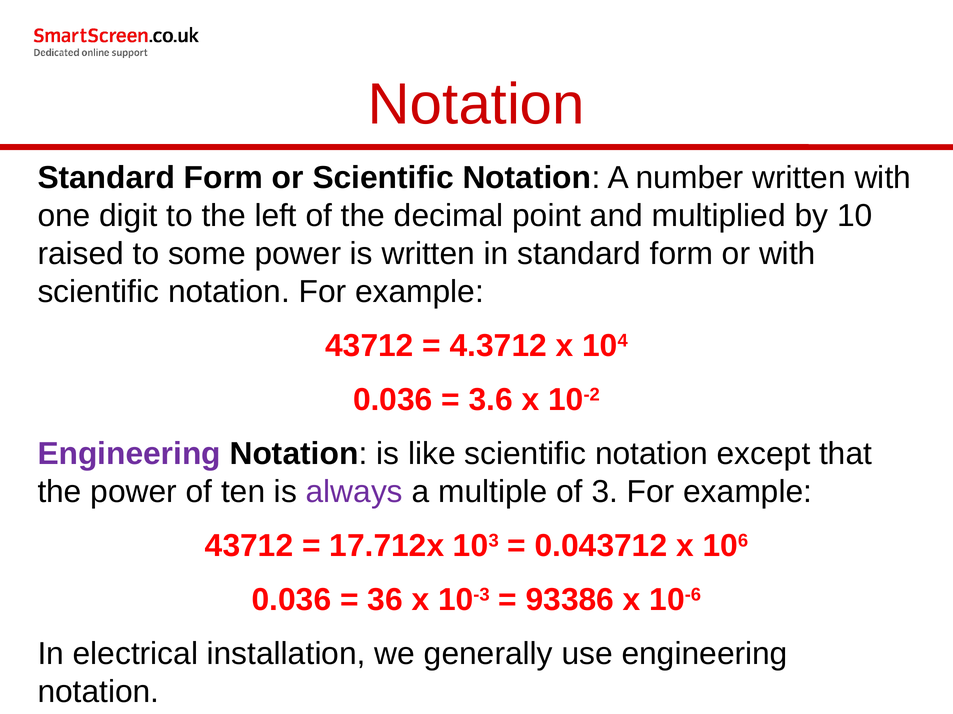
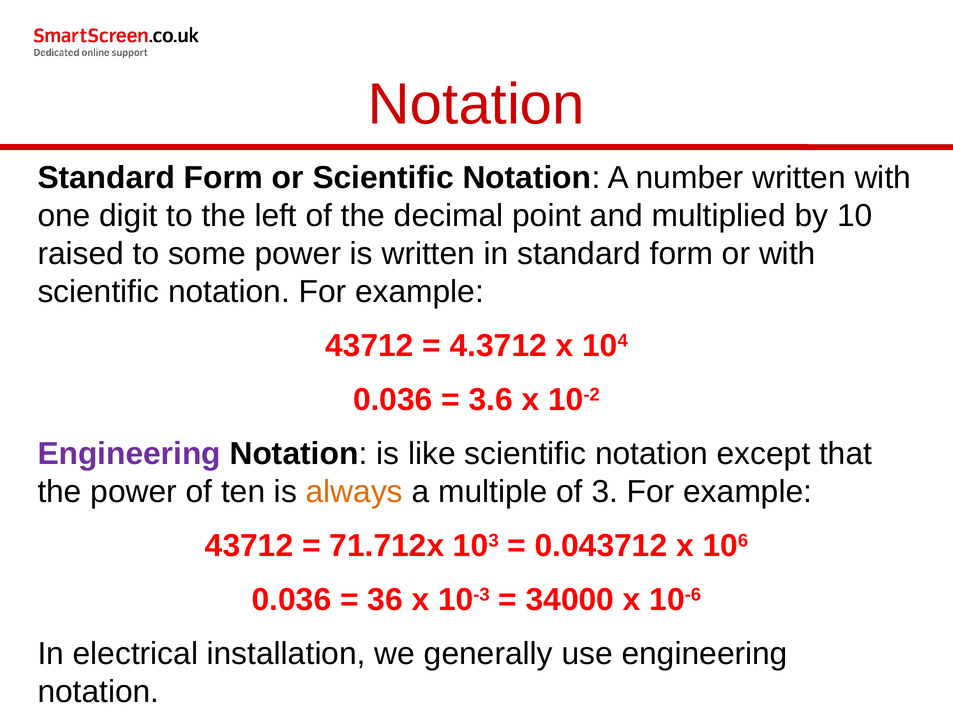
always colour: purple -> orange
17.712x: 17.712x -> 71.712x
93386: 93386 -> 34000
